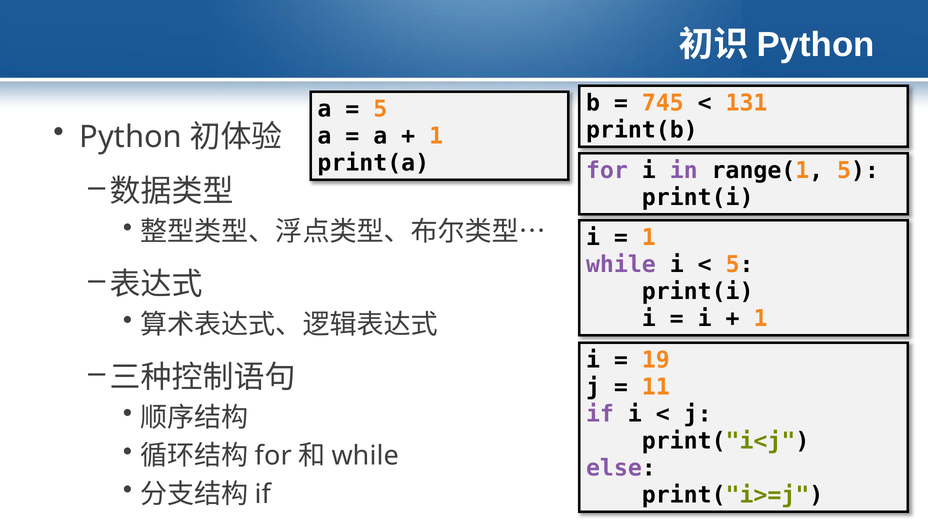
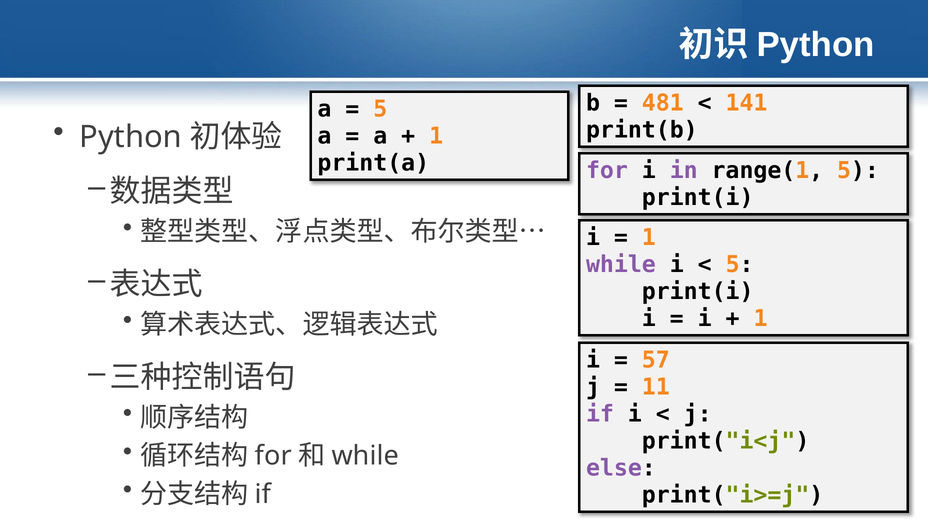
745: 745 -> 481
131: 131 -> 141
19: 19 -> 57
